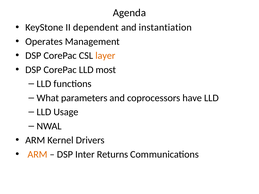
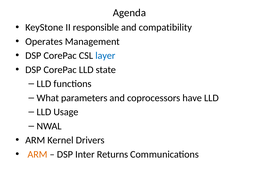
dependent: dependent -> responsible
instantiation: instantiation -> compatibility
layer colour: orange -> blue
most: most -> state
